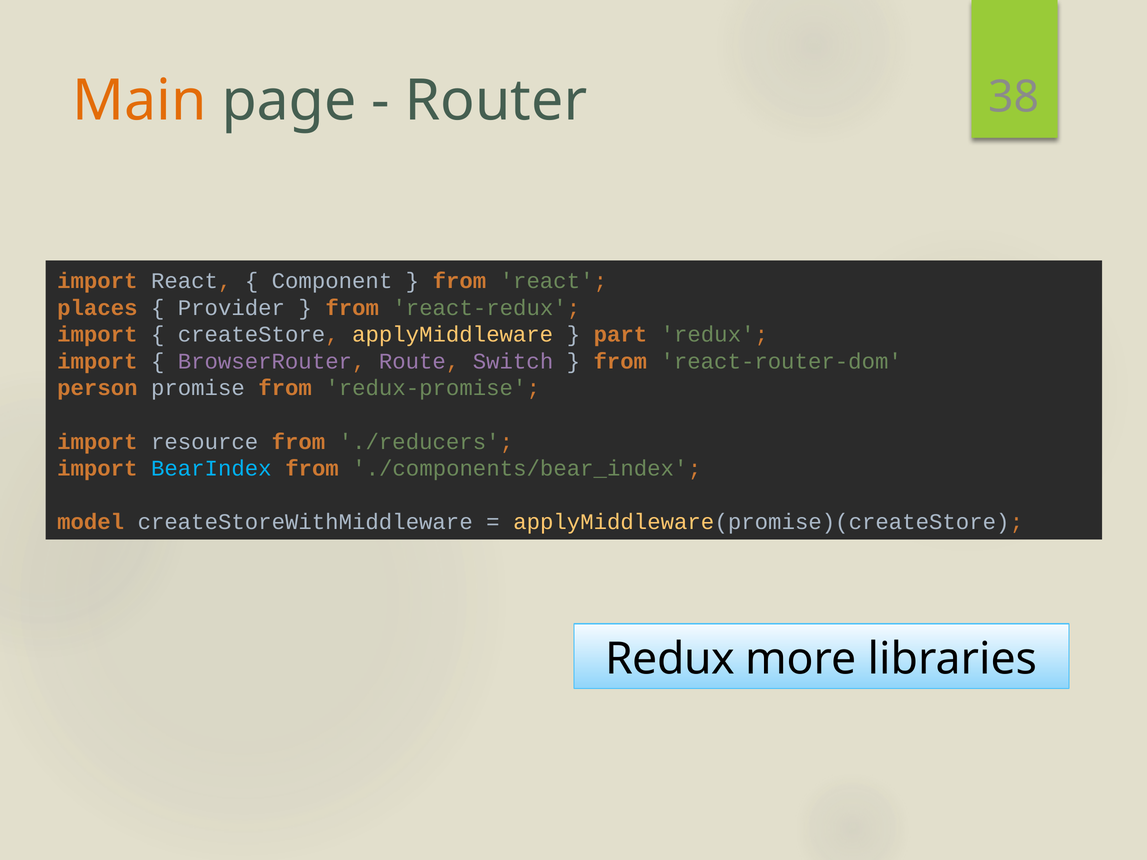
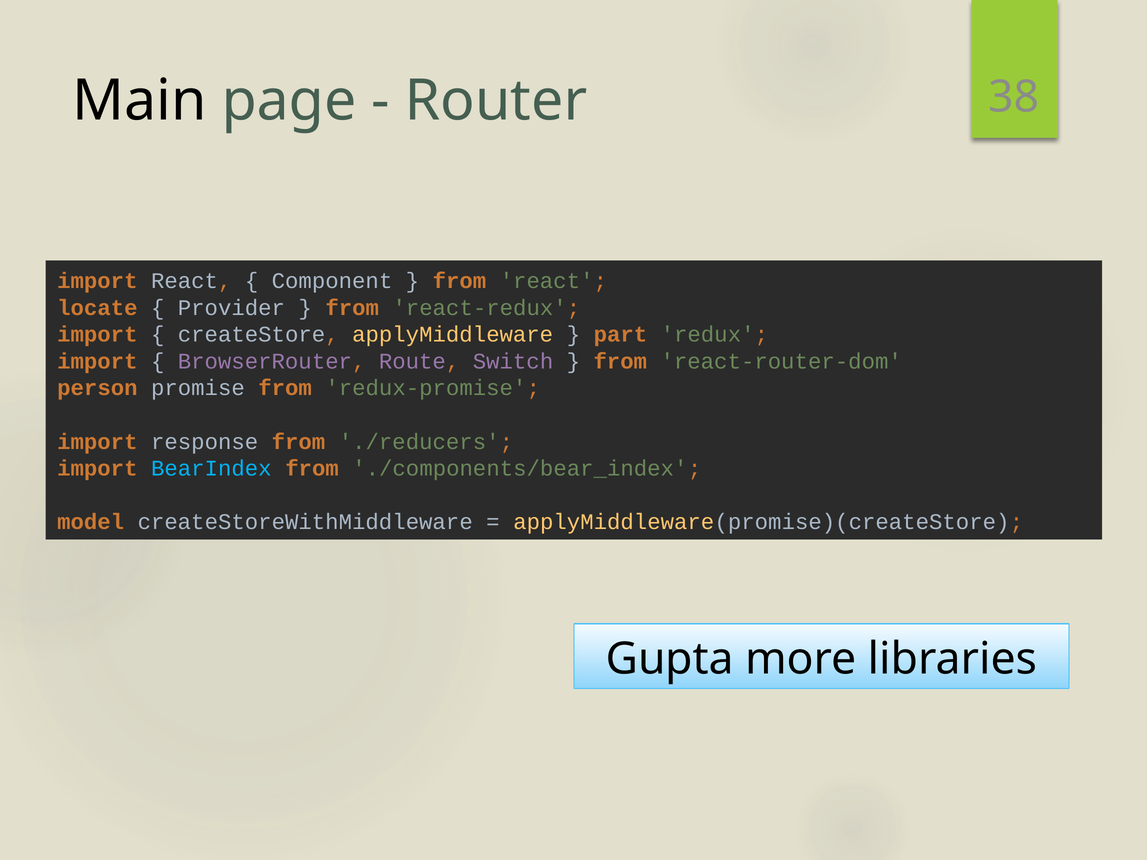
Main colour: orange -> black
places: places -> locate
resource: resource -> response
Redux at (670, 659): Redux -> Gupta
